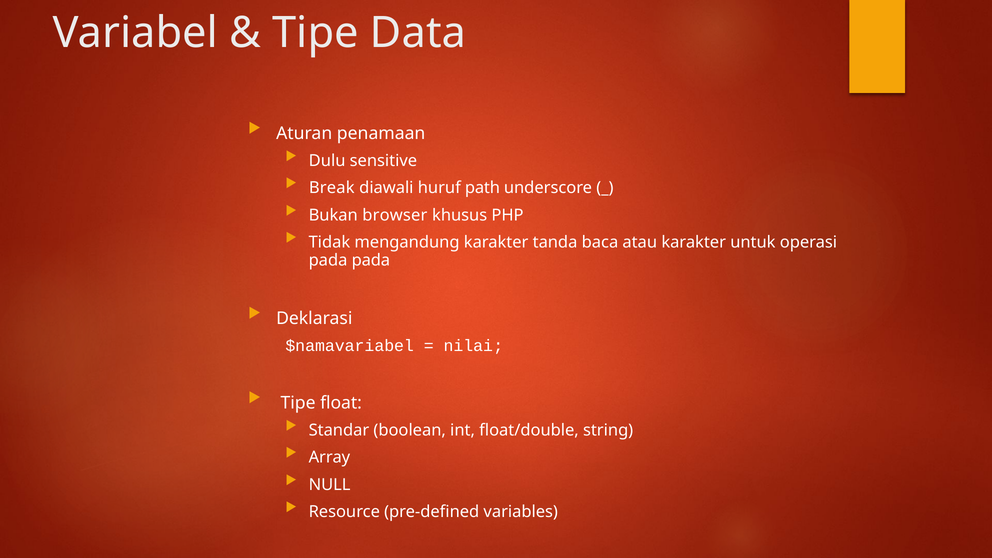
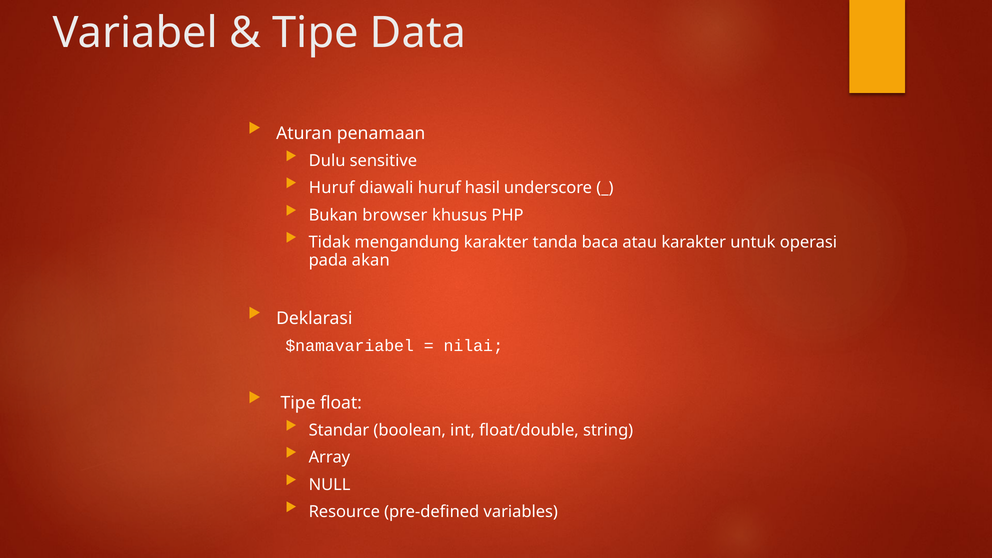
Break at (332, 188): Break -> Huruf
path: path -> hasil
pada pada: pada -> akan
